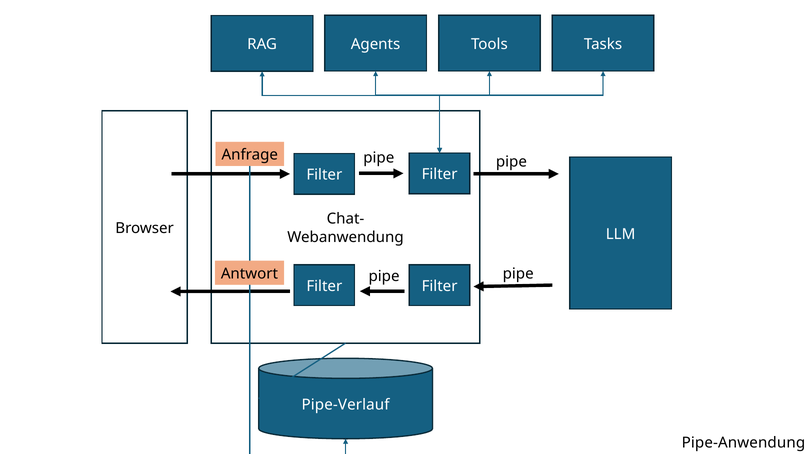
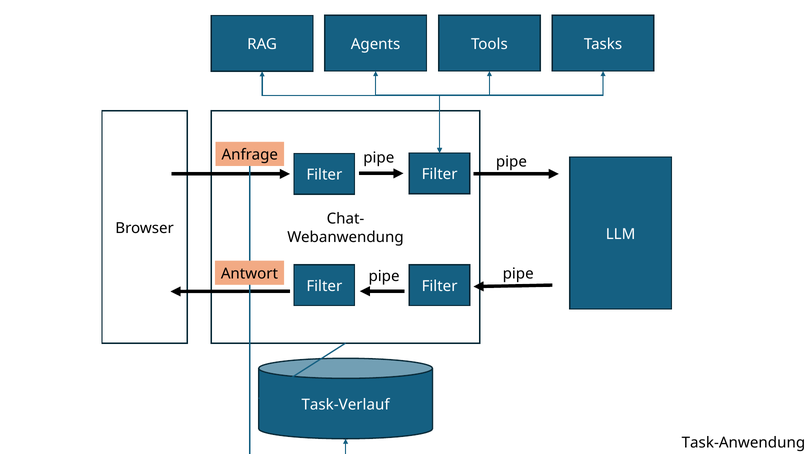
Pipe-Verlauf: Pipe-Verlauf -> Task-Verlauf
Pipe-Anwendung: Pipe-Anwendung -> Task-Anwendung
